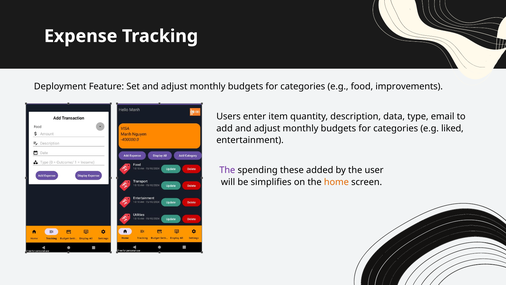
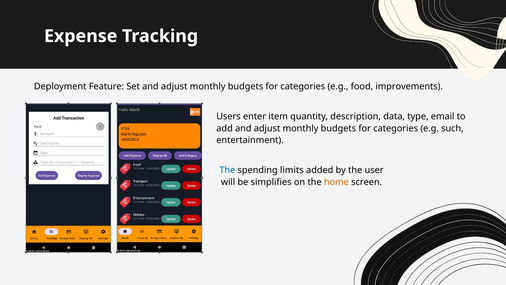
liked: liked -> such
The at (227, 170) colour: purple -> blue
these: these -> limits
